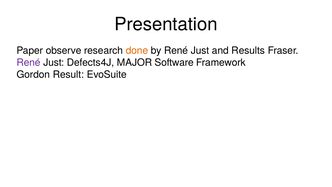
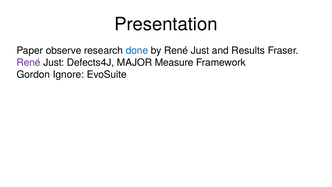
done colour: orange -> blue
Software: Software -> Measure
Result: Result -> Ignore
